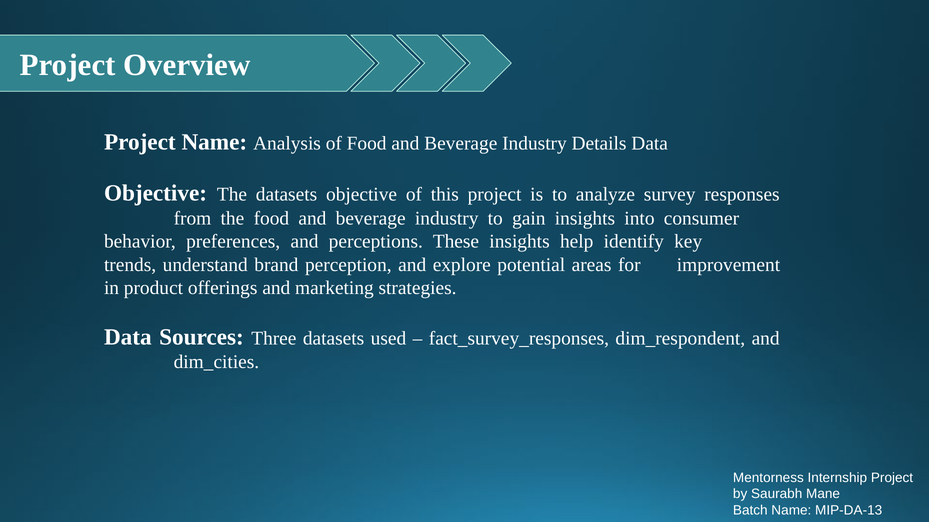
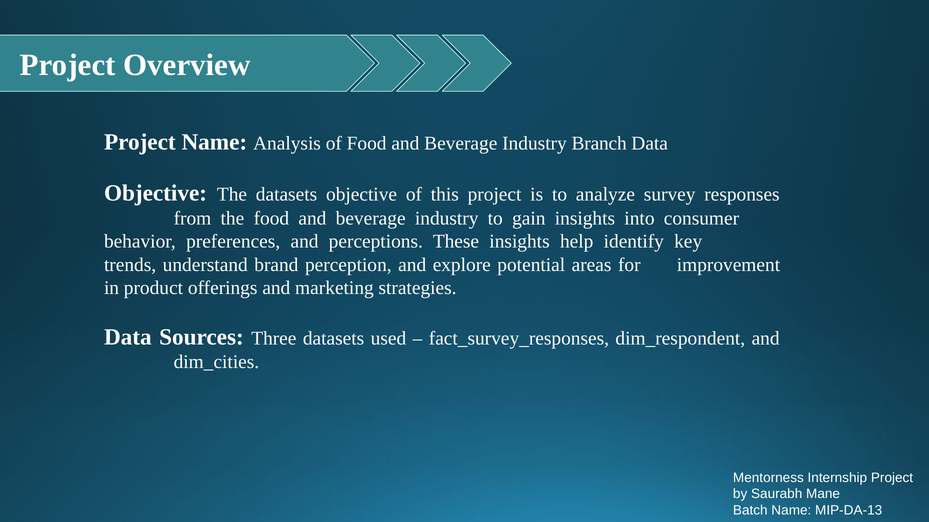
Details: Details -> Branch
